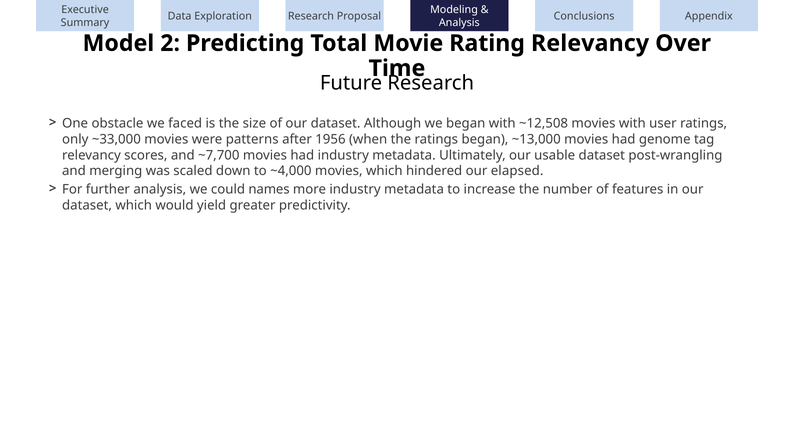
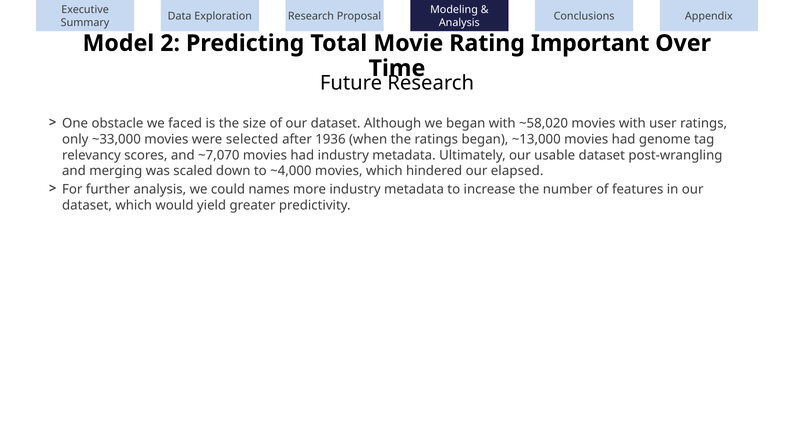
Rating Relevancy: Relevancy -> Important
~12,508: ~12,508 -> ~58,020
patterns: patterns -> selected
1956: 1956 -> 1936
~7,700: ~7,700 -> ~7,070
